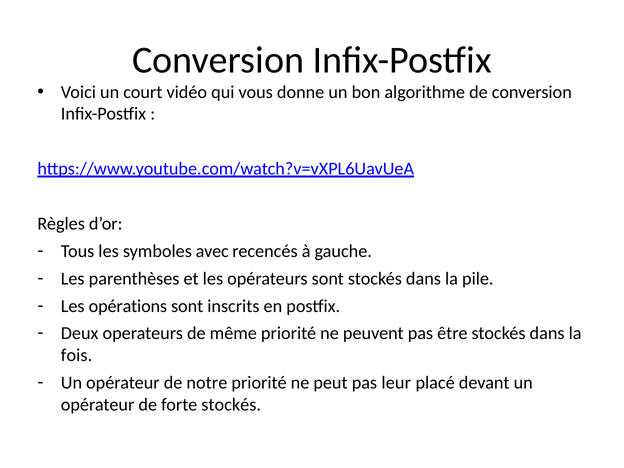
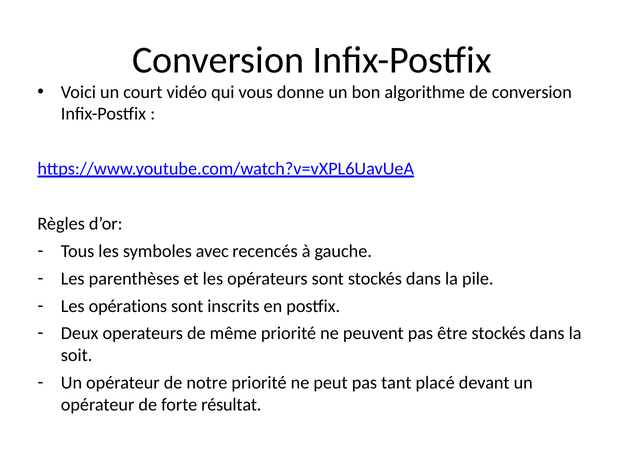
fois: fois -> soit
leur: leur -> tant
forte stockés: stockés -> résultat
